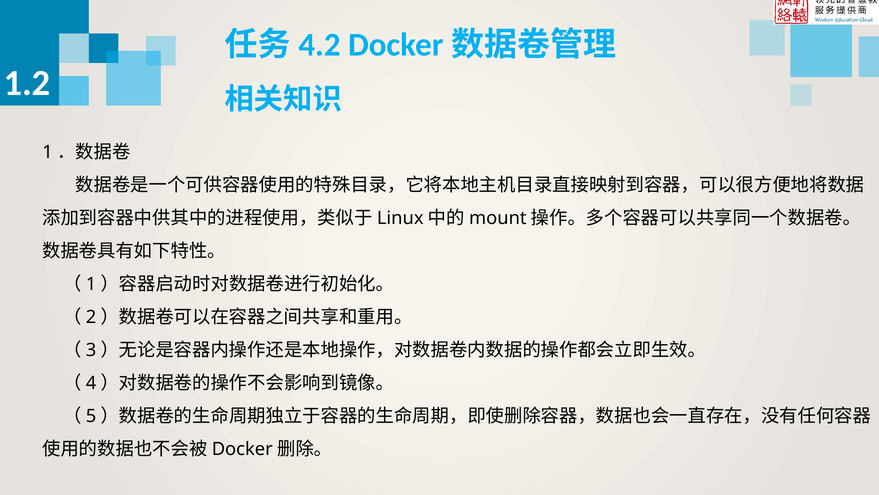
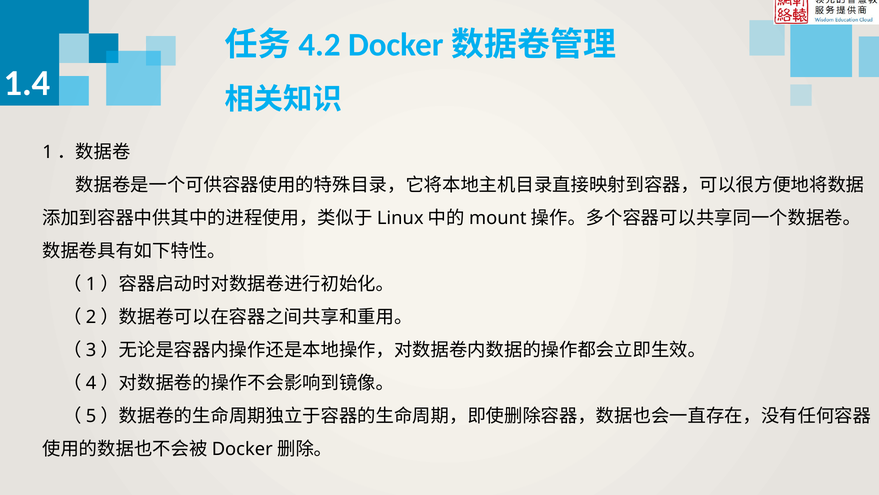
1.2: 1.2 -> 1.4
